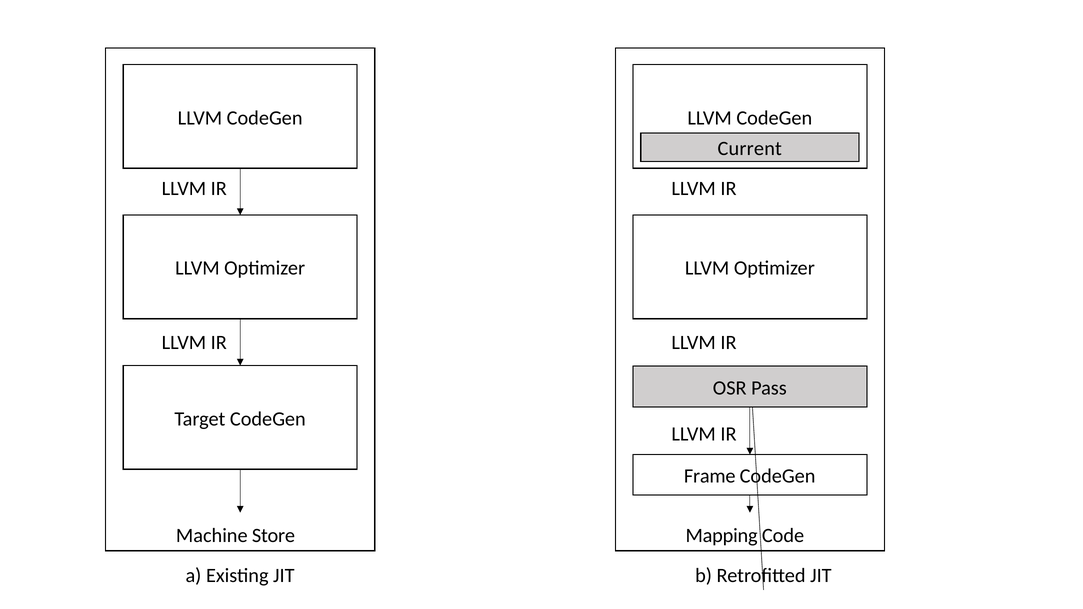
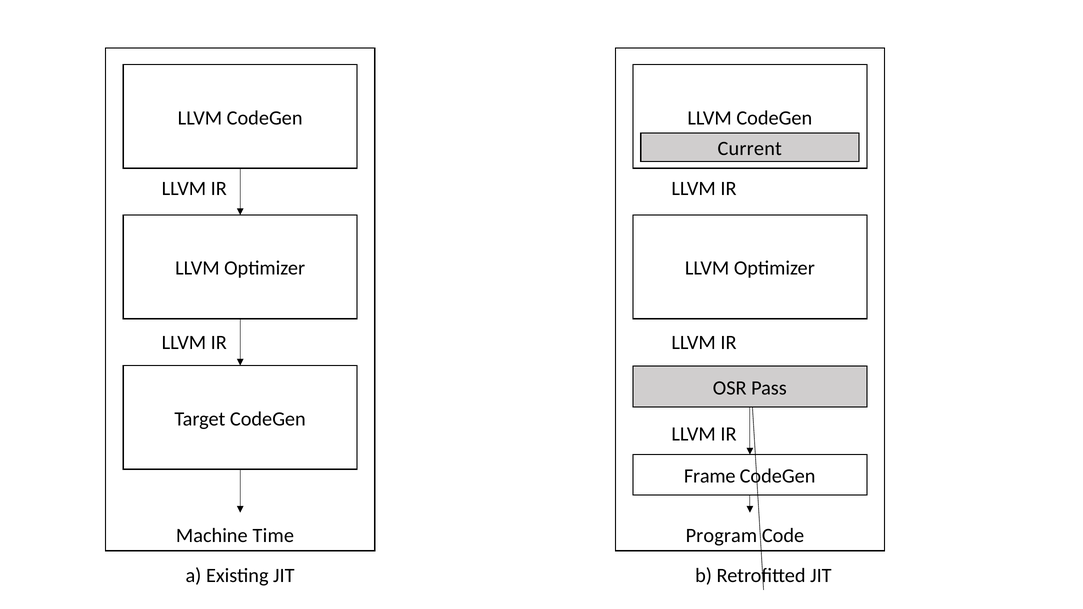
Store: Store -> Time
Mapping: Mapping -> Program
